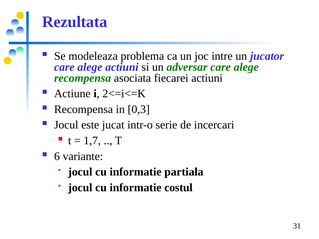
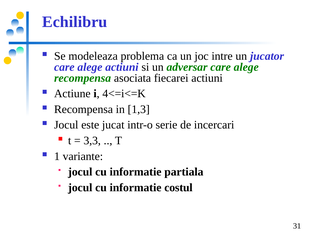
Rezultata: Rezultata -> Echilibru
2<=i<=K: 2<=i<=K -> 4<=i<=K
0,3: 0,3 -> 1,3
1,7: 1,7 -> 3,3
6: 6 -> 1
